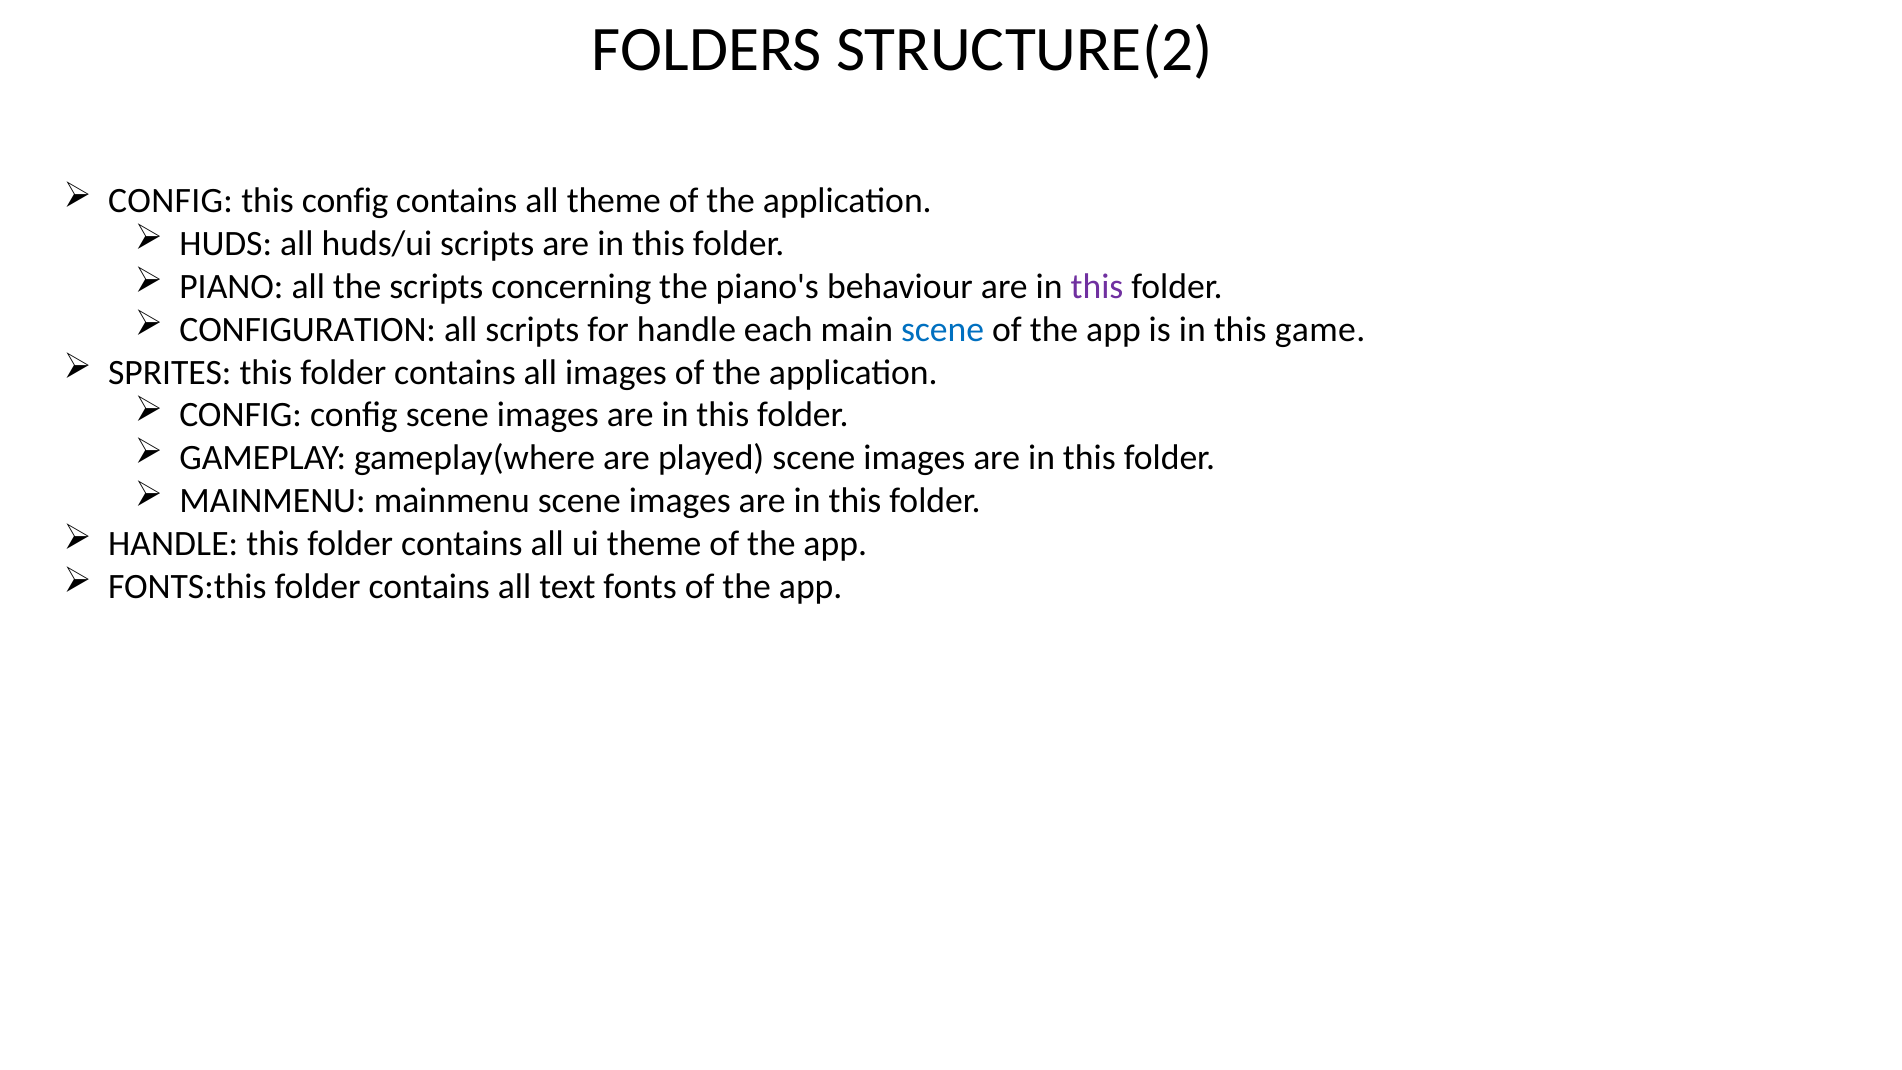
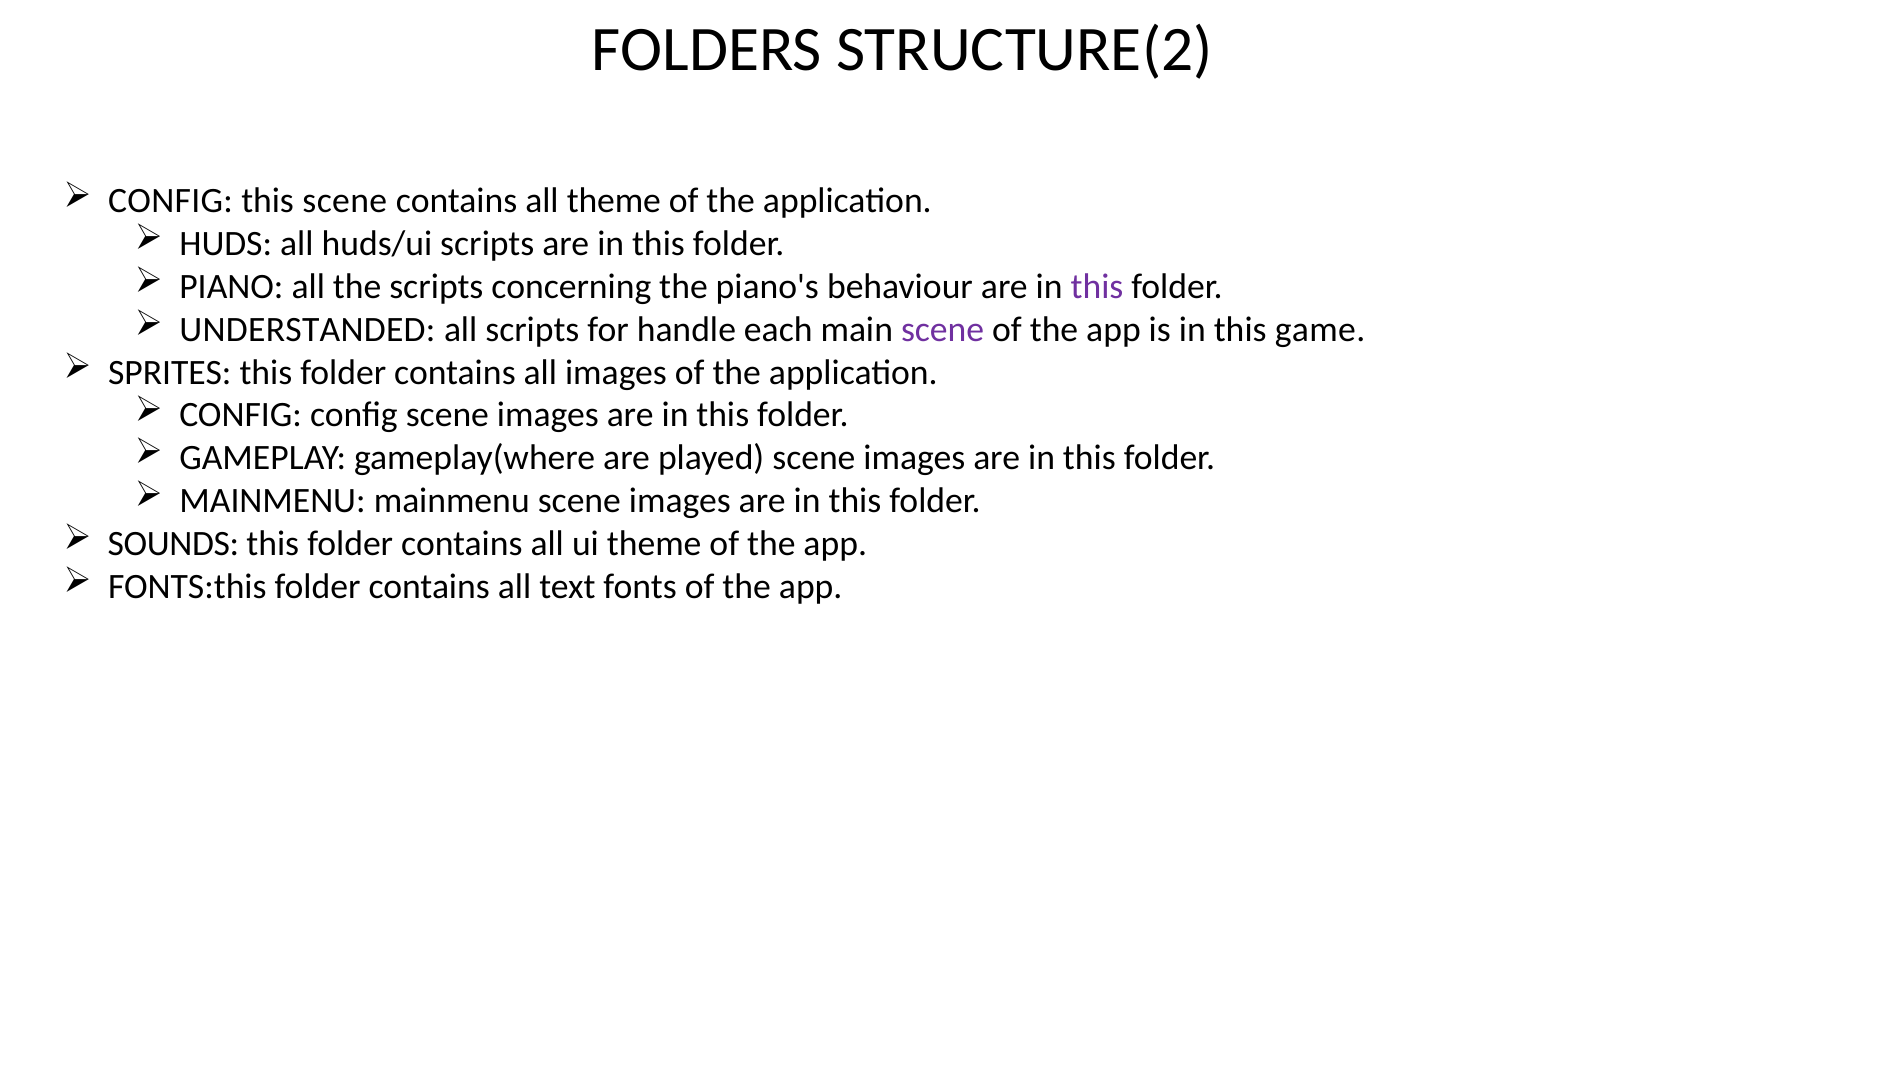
this config: config -> scene
CONFIGURATION: CONFIGURATION -> UNDERSTANDED
scene at (943, 330) colour: blue -> purple
HANDLE at (173, 543): HANDLE -> SOUNDS
